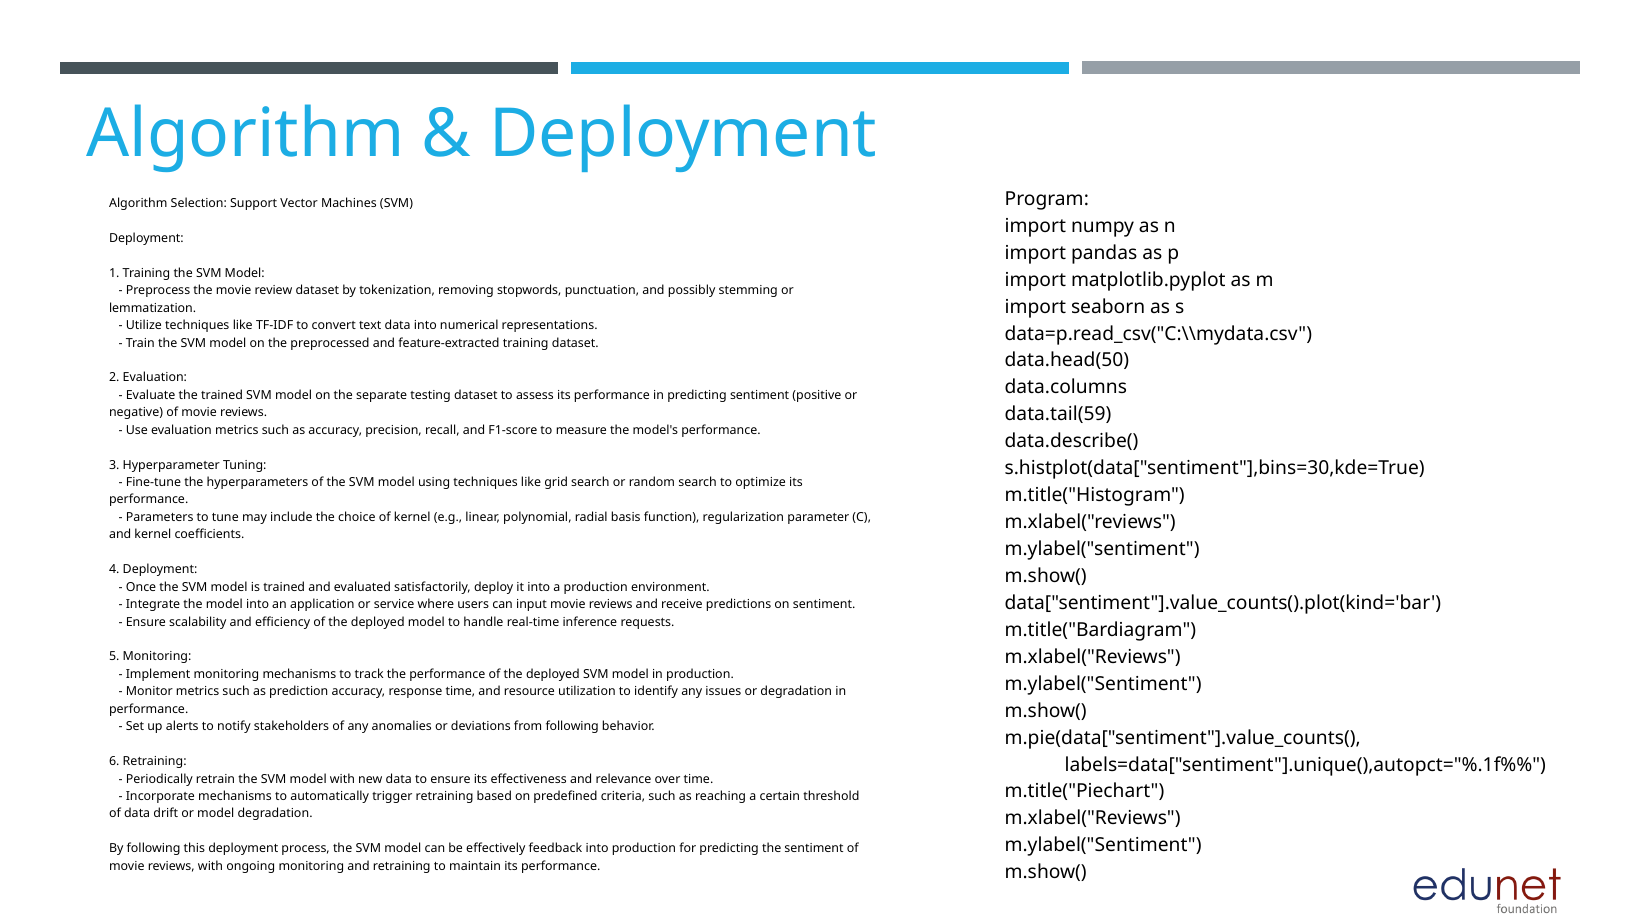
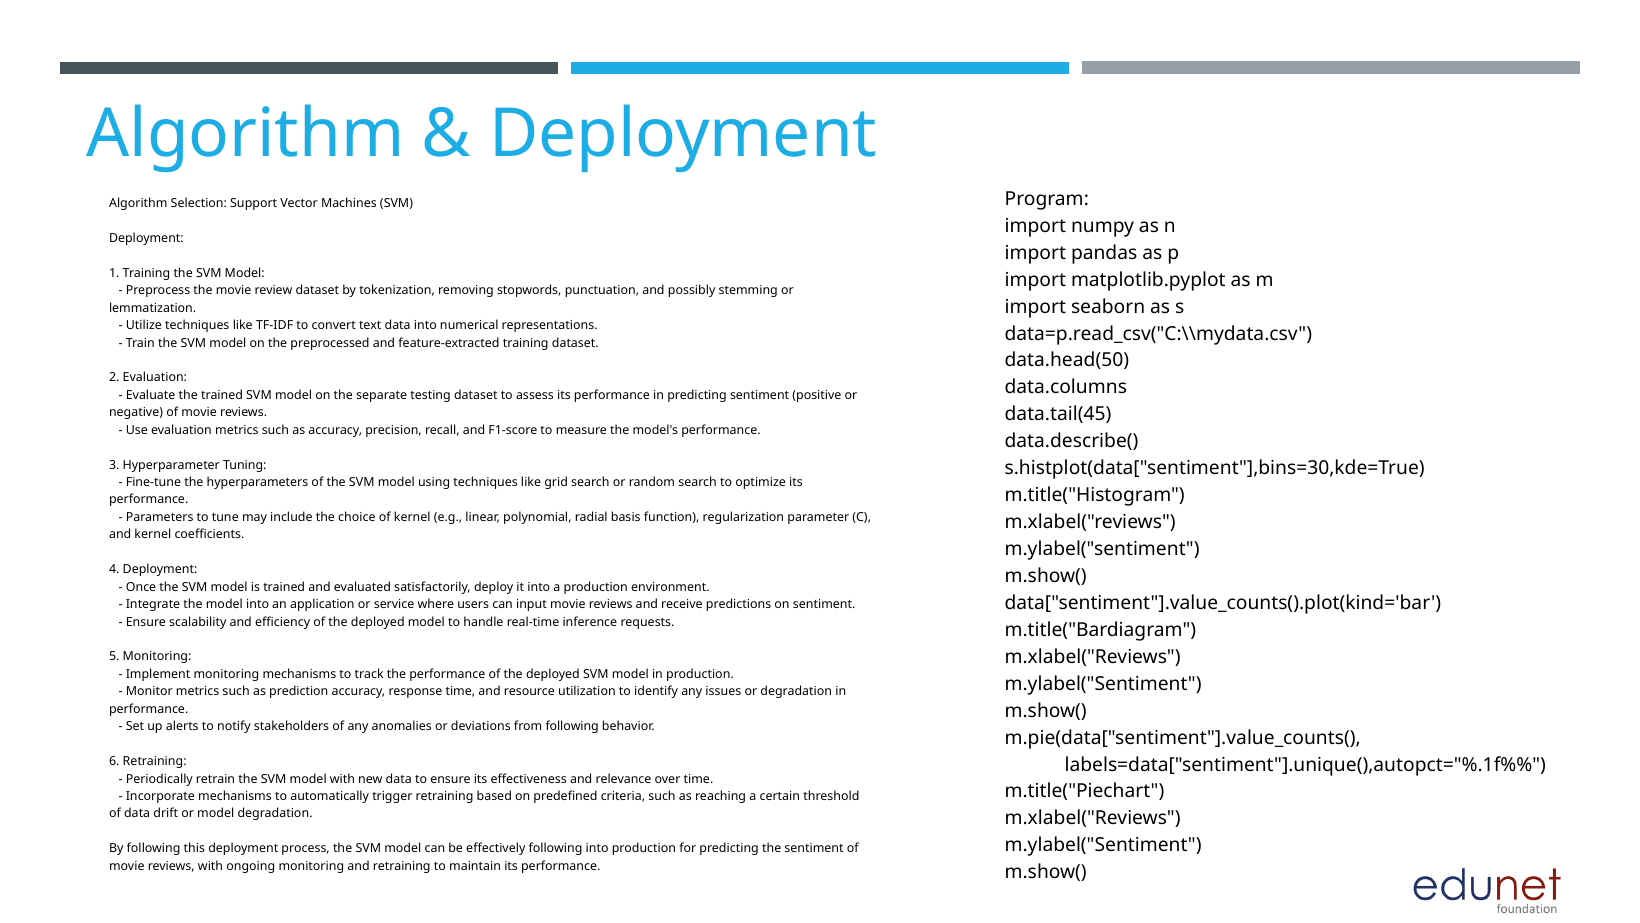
data.tail(59: data.tail(59 -> data.tail(45
effectively feedback: feedback -> following
